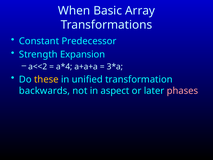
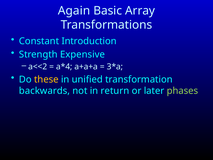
When: When -> Again
Predecessor: Predecessor -> Introduction
Expansion: Expansion -> Expensive
aspect: aspect -> return
phases colour: pink -> light green
